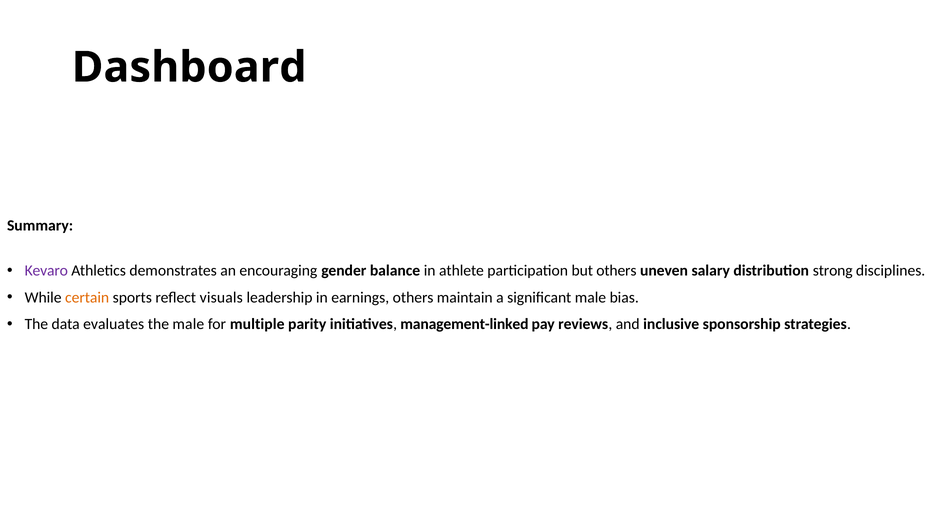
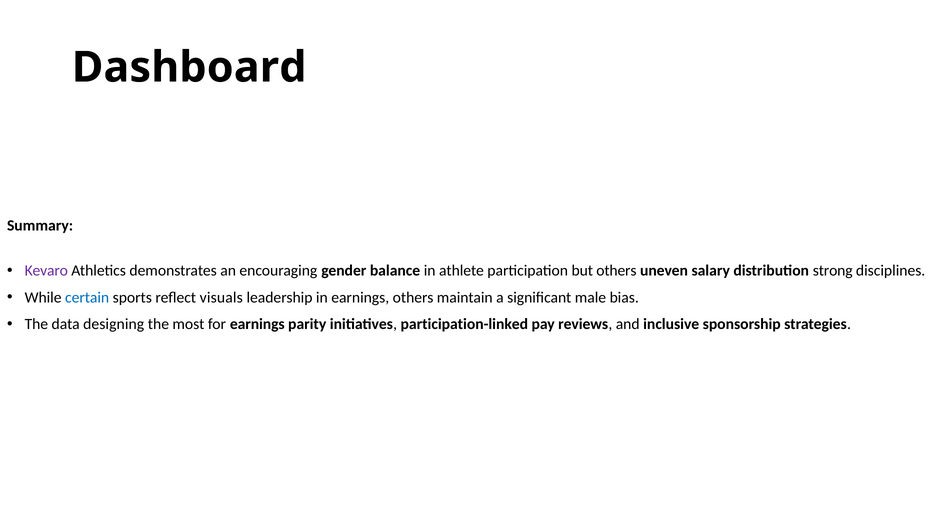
certain colour: orange -> blue
evaluates: evaluates -> designing
the male: male -> most
for multiple: multiple -> earnings
management-linked: management-linked -> participation-linked
